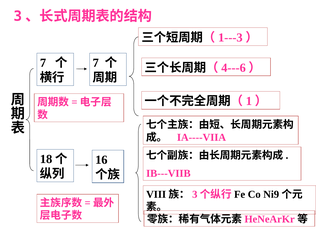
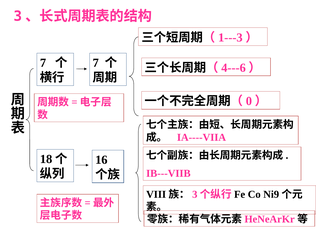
1: 1 -> 0
